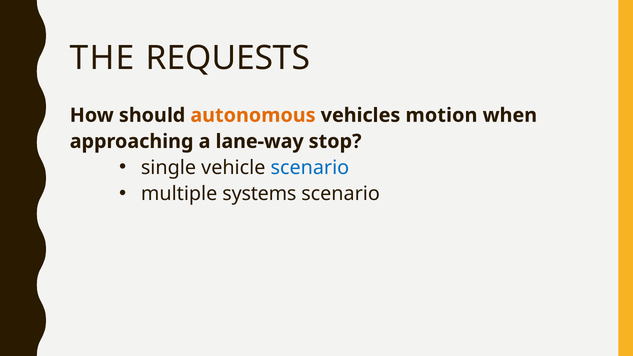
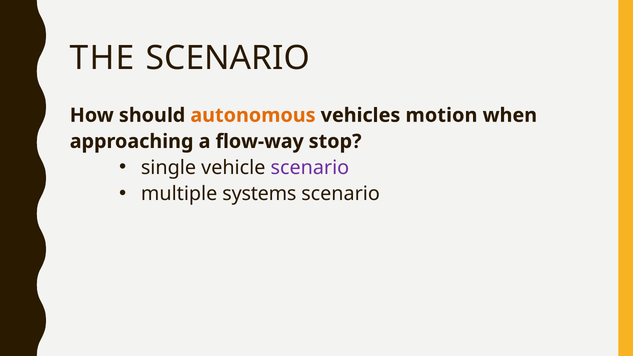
THE REQUESTS: REQUESTS -> SCENARIO
lane-way: lane-way -> flow-way
scenario at (310, 168) colour: blue -> purple
